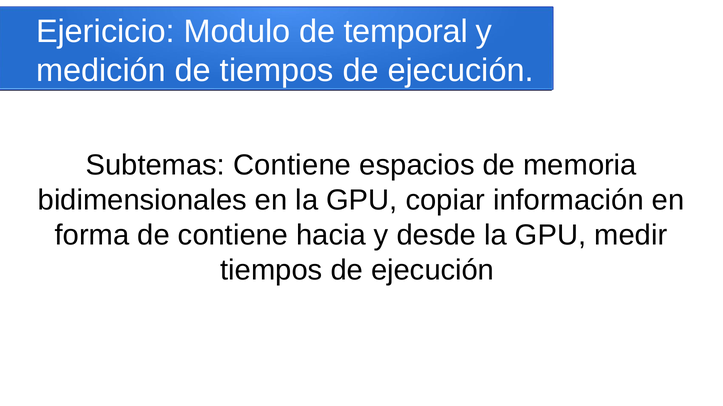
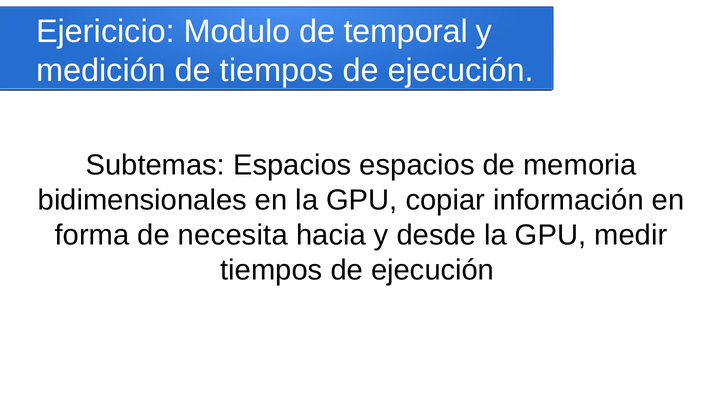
Subtemas Contiene: Contiene -> Espacios
de contiene: contiene -> necesita
